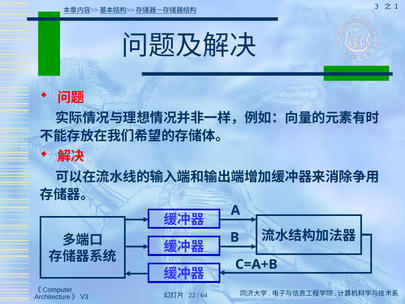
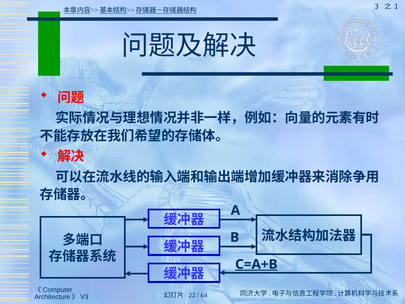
C=A+B underline: none -> present
